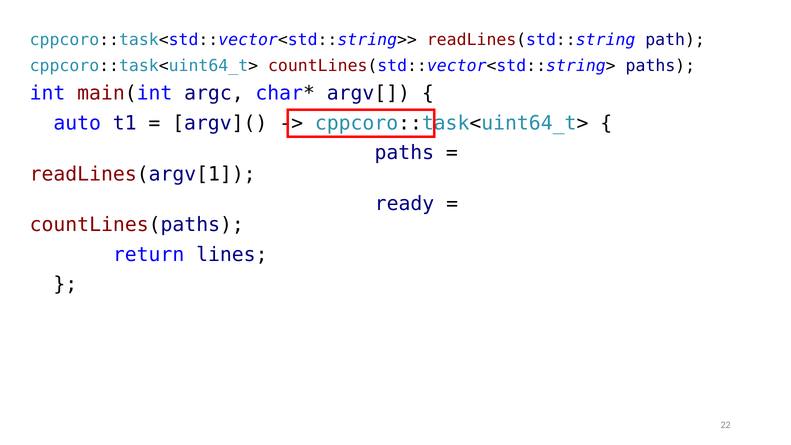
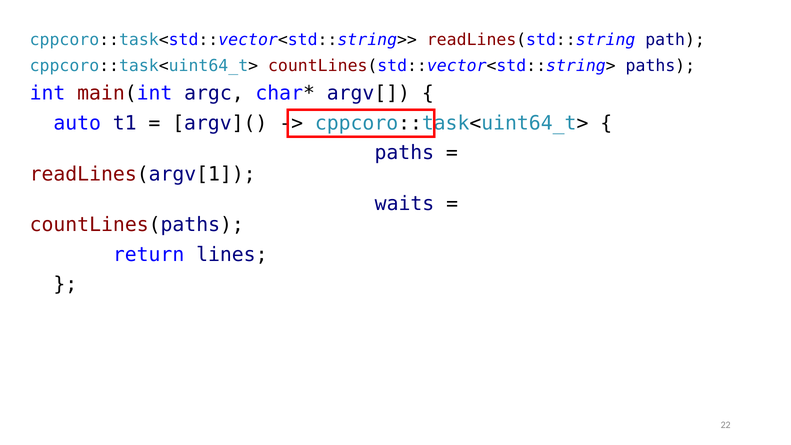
ready: ready -> waits
